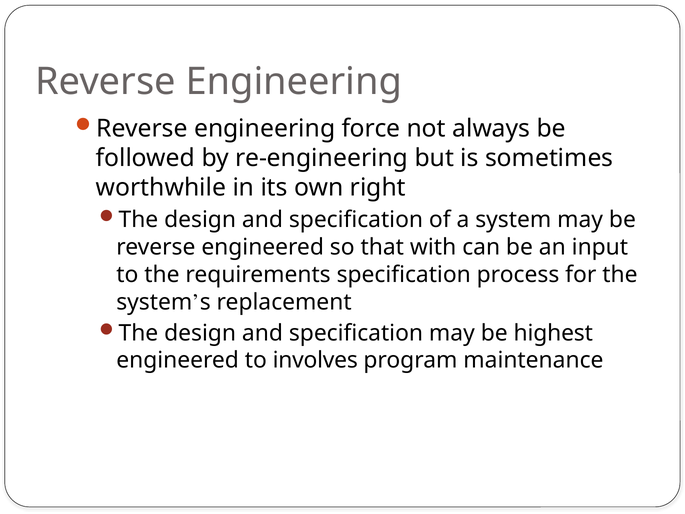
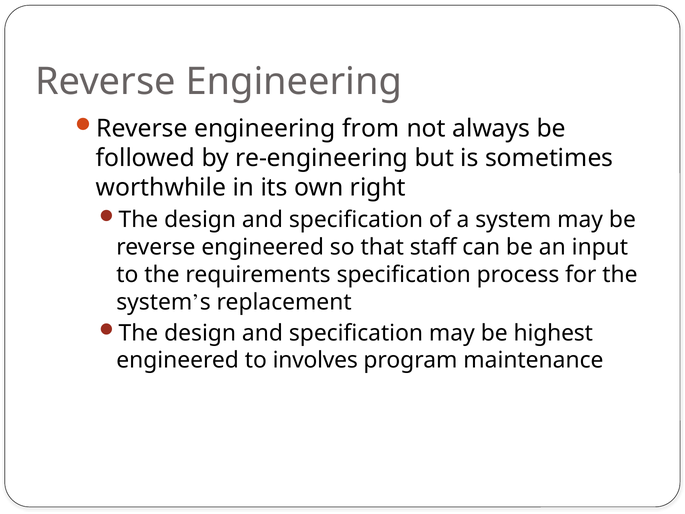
force: force -> from
with: with -> staff
